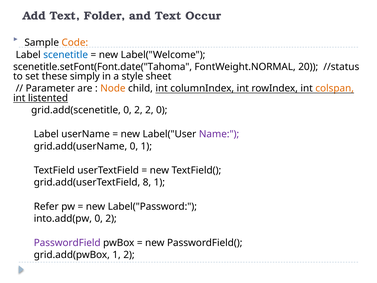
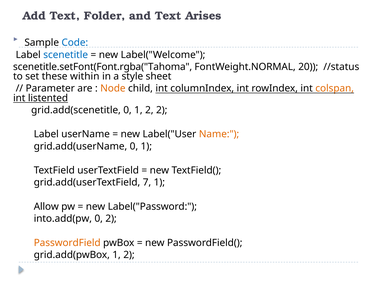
Occur: Occur -> Arises
Code colour: orange -> blue
scenetitle.setFont(Font.date("Tahoma: scenetitle.setFont(Font.date("Tahoma -> scenetitle.setFont(Font.rgba("Tahoma
simply: simply -> within
grid.add(scenetitle 0 2: 2 -> 1
2 0: 0 -> 2
Name colour: purple -> orange
8: 8 -> 7
Refer: Refer -> Allow
PasswordField colour: purple -> orange
